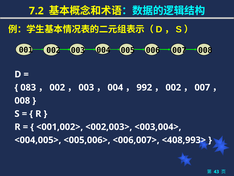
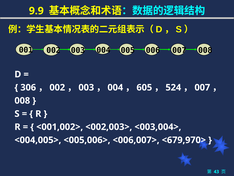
7.2: 7.2 -> 9.9
083: 083 -> 306
992: 992 -> 605
002 at (173, 87): 002 -> 524
<408,993>: <408,993> -> <679,970>
